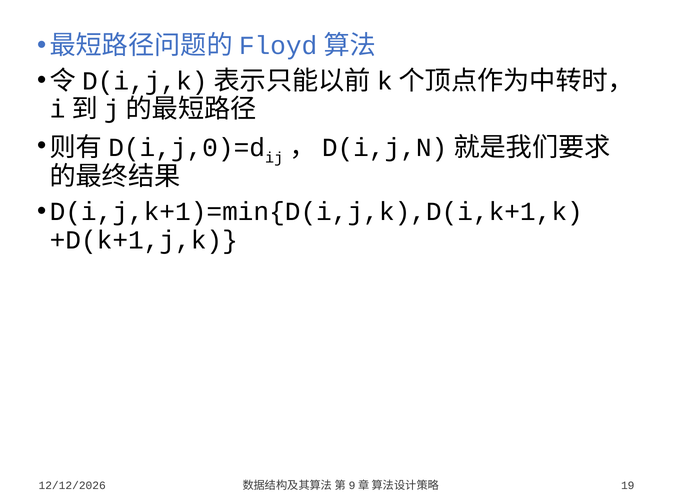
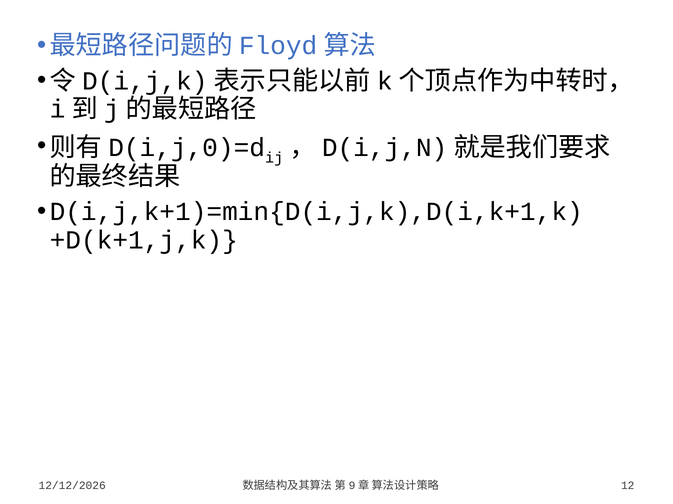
19: 19 -> 12
